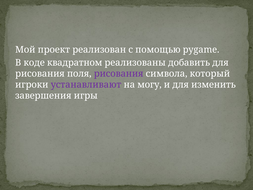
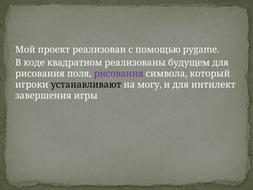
добавить: добавить -> будущем
устанавливают colour: purple -> black
изменить: изменить -> интилект
